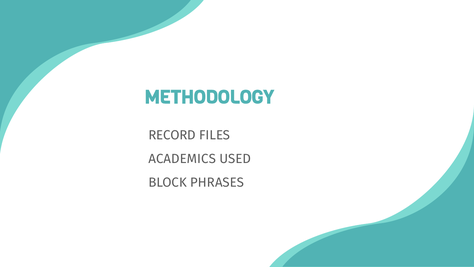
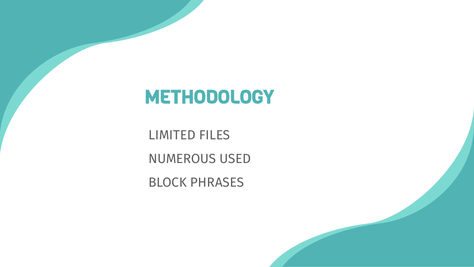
RECORD: RECORD -> LIMITED
ACADEMICS: ACADEMICS -> NUMEROUS
